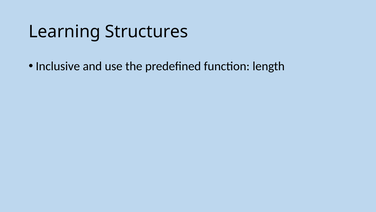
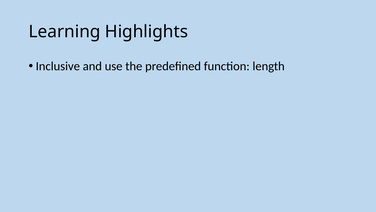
Structures: Structures -> Highlights
